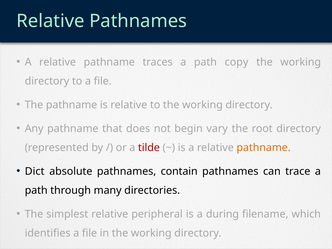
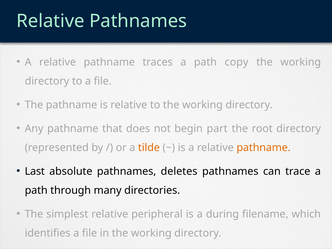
vary: vary -> part
tilde colour: red -> orange
Dict: Dict -> Last
contain: contain -> deletes
